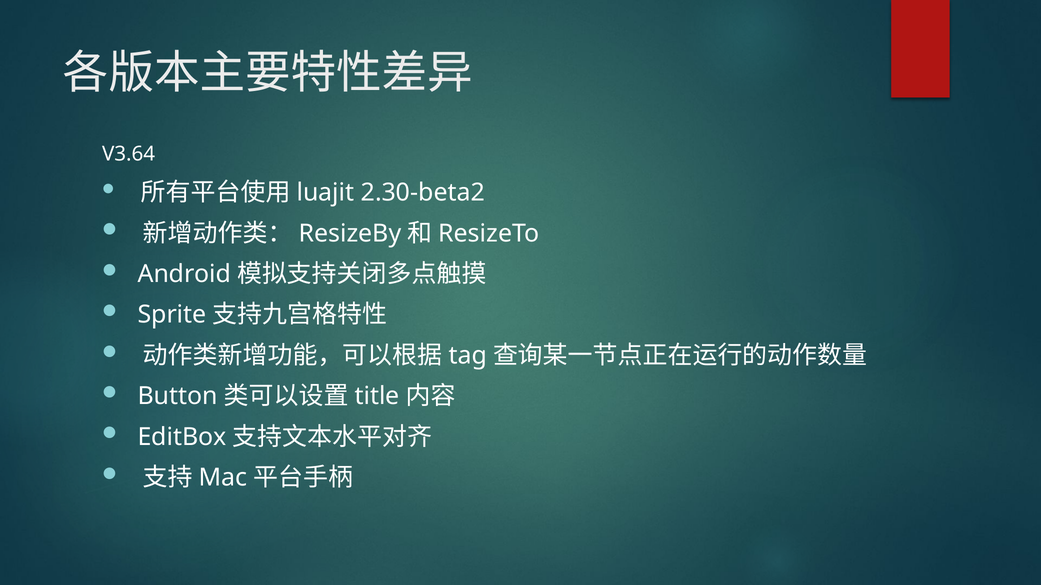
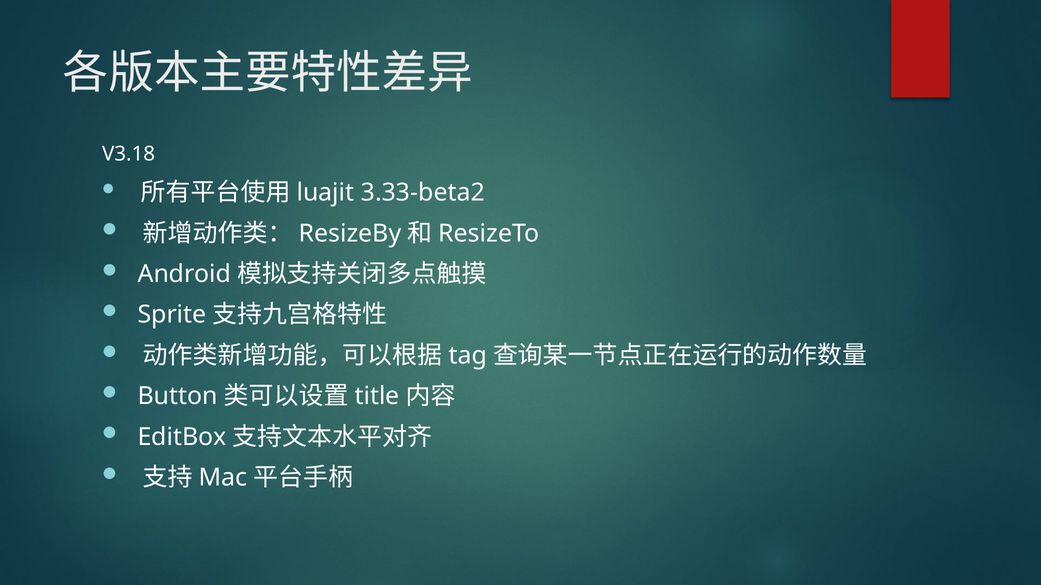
V3.64: V3.64 -> V3.18
2.30-beta2: 2.30-beta2 -> 3.33-beta2
